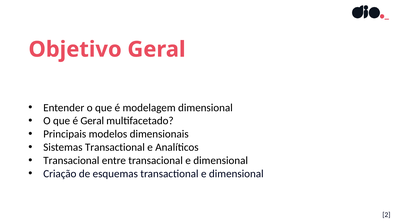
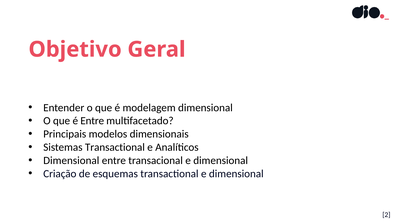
é Geral: Geral -> Entre
Transacional at (71, 160): Transacional -> Dimensional
